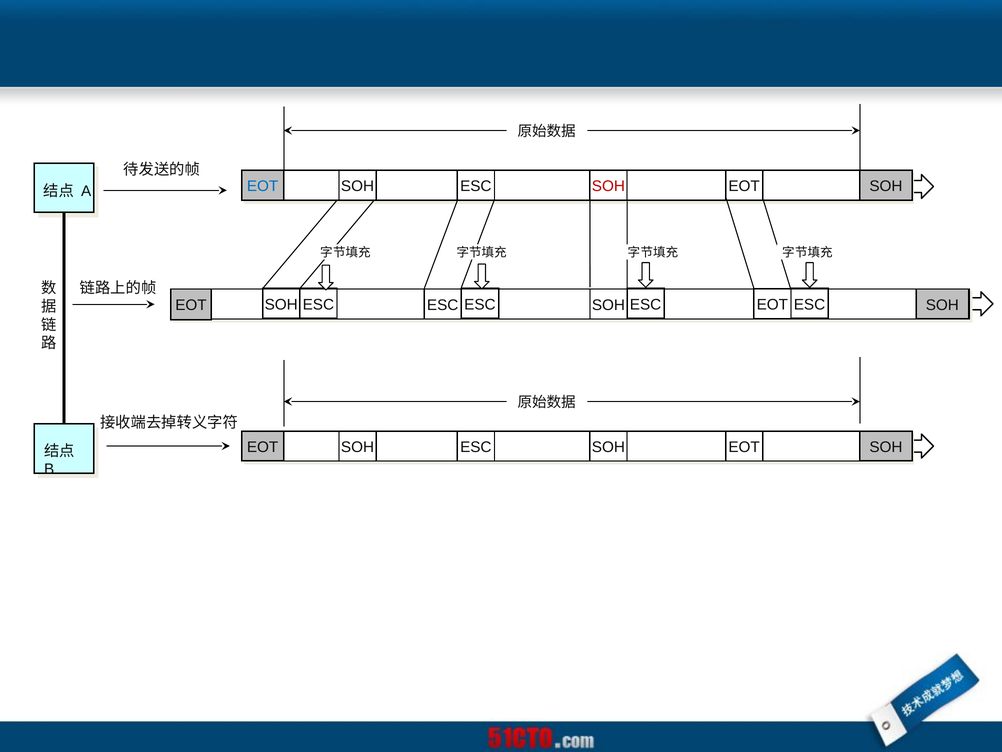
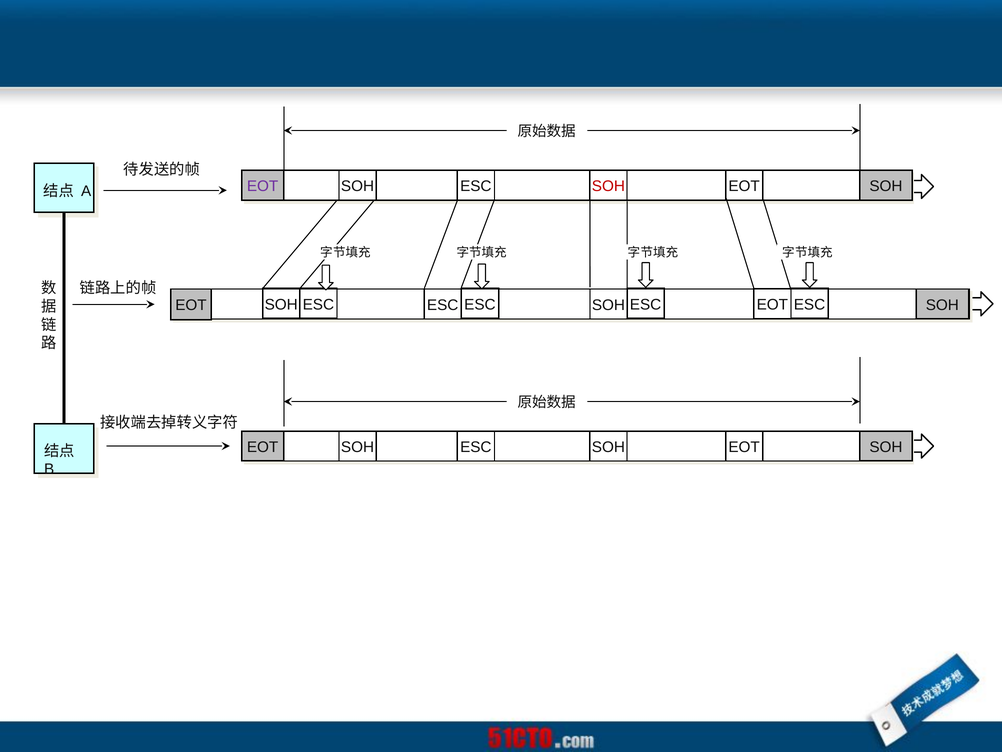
EOT at (263, 186) colour: blue -> purple
